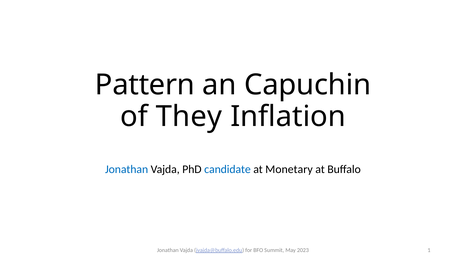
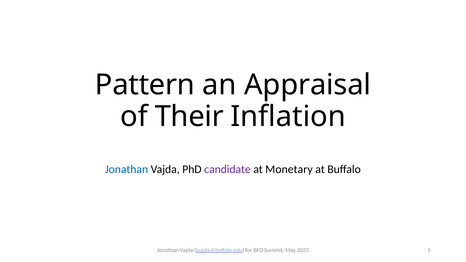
Capuchin: Capuchin -> Appraisal
They: They -> Their
candidate colour: blue -> purple
